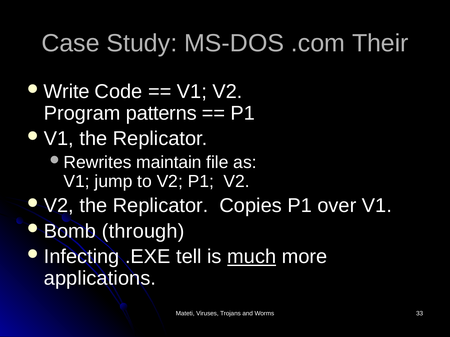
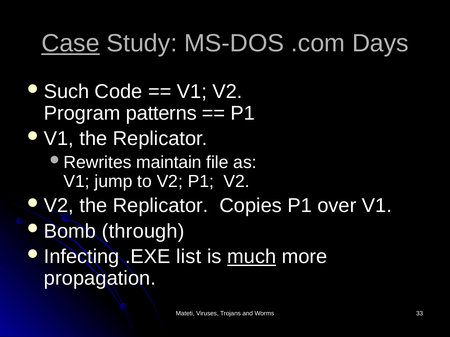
Case underline: none -> present
Their: Their -> Days
Write: Write -> Such
tell: tell -> list
applications: applications -> propagation
